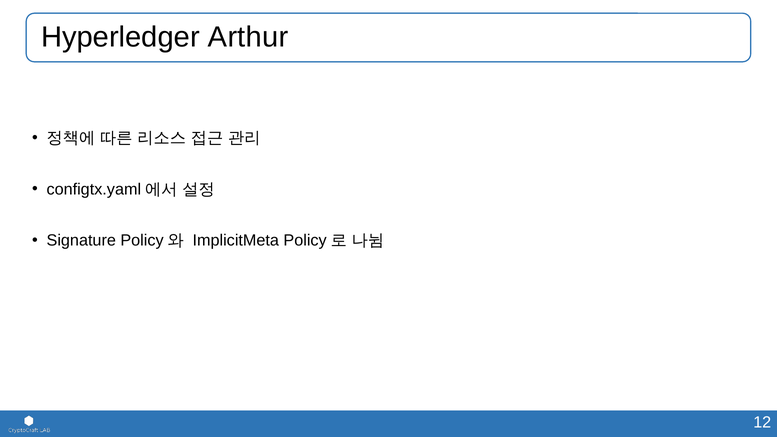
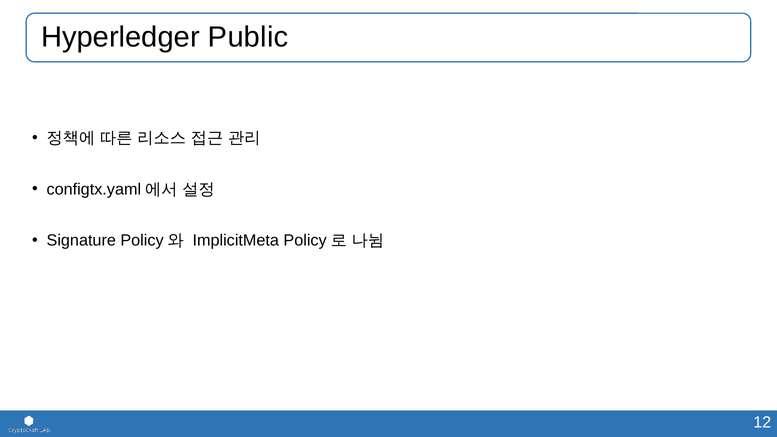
Arthur: Arthur -> Public
